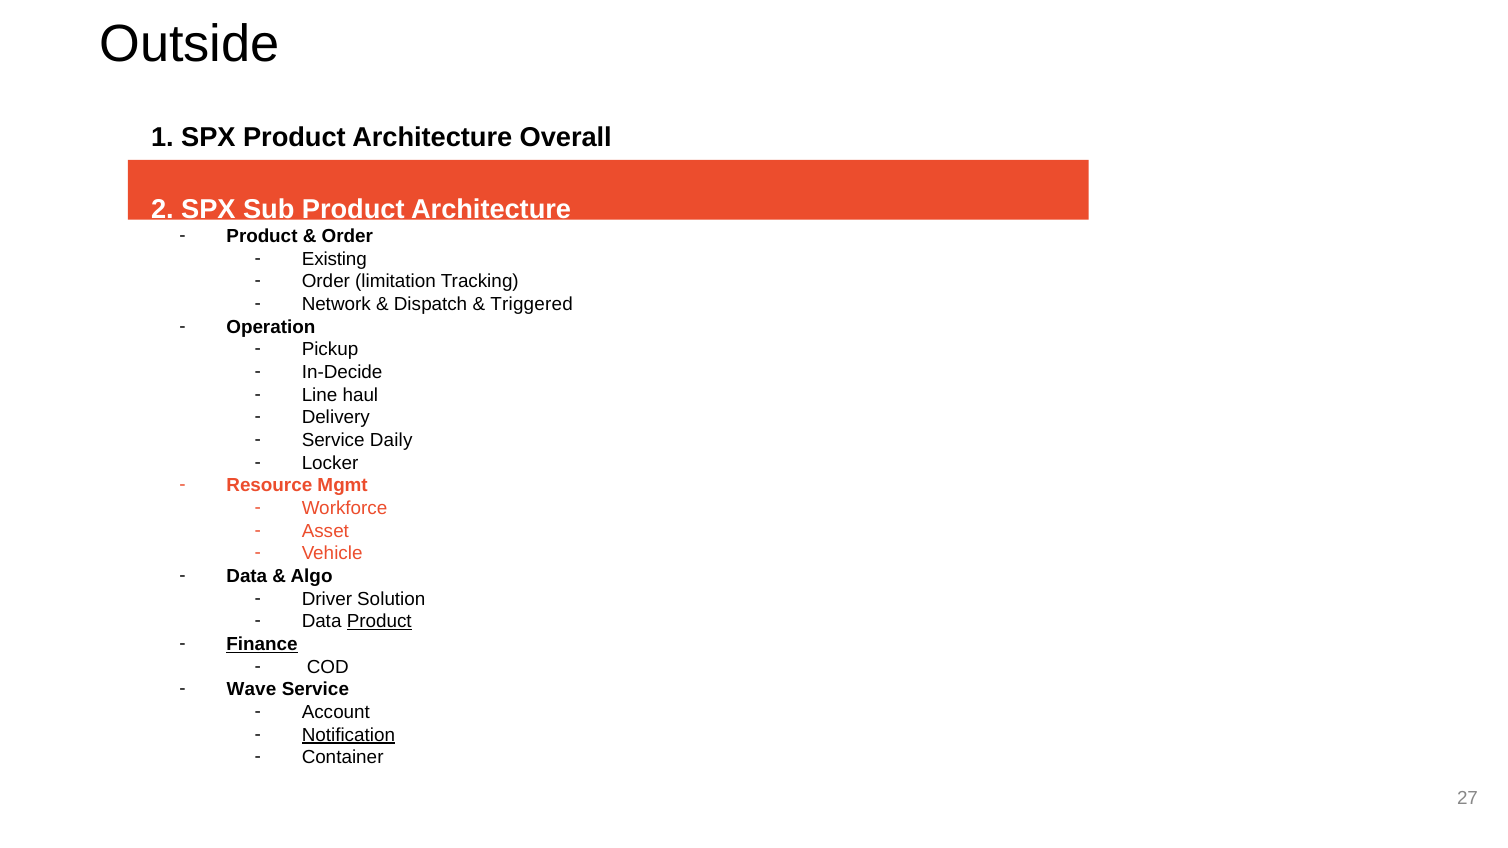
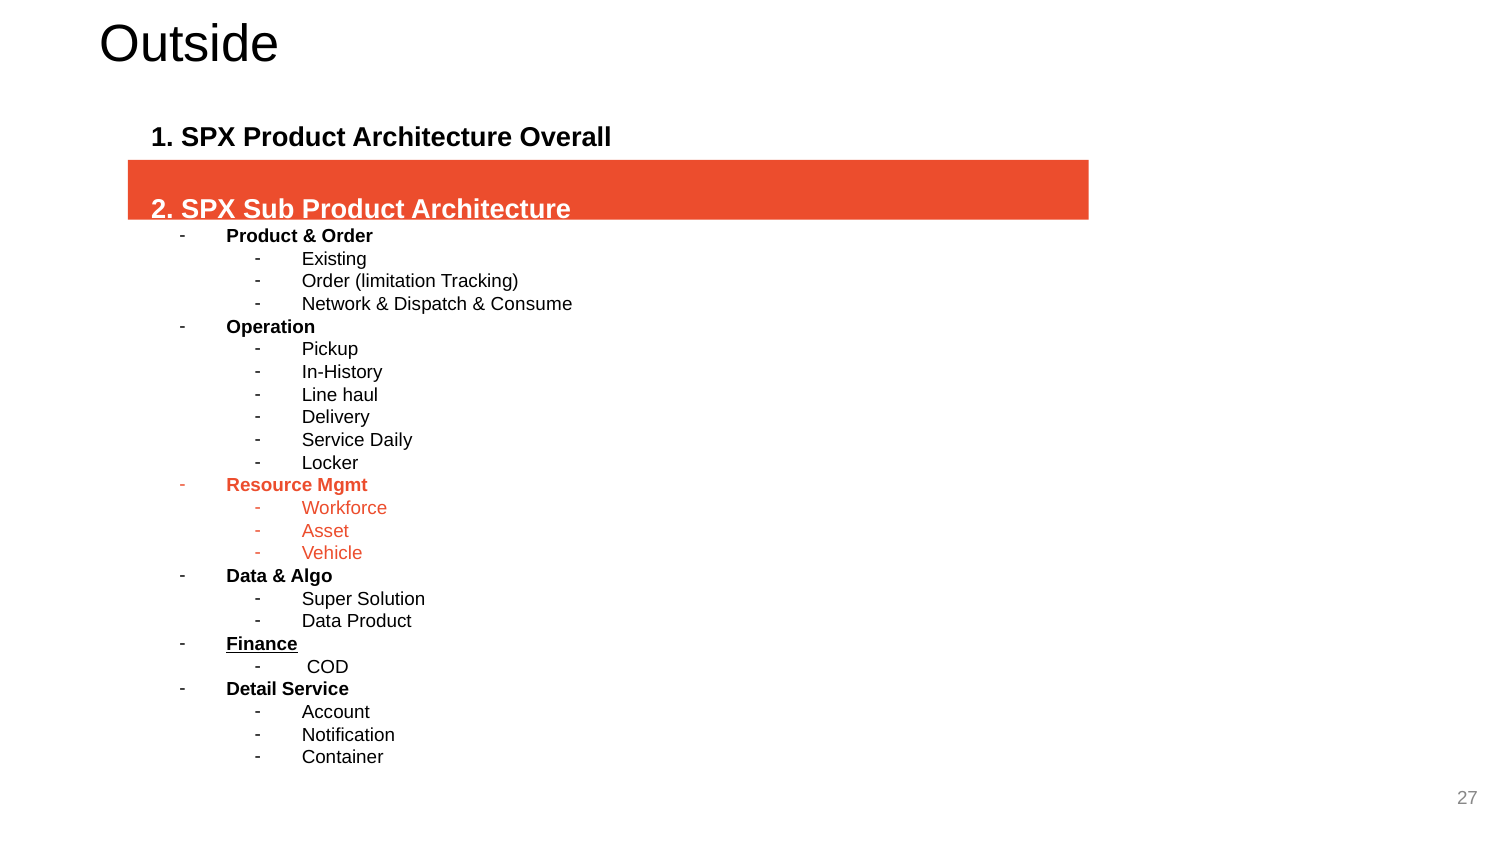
Triggered: Triggered -> Consume
In-Decide: In-Decide -> In-History
Driver: Driver -> Super
Product at (379, 622) underline: present -> none
Wave: Wave -> Detail
Notification underline: present -> none
